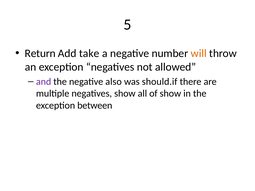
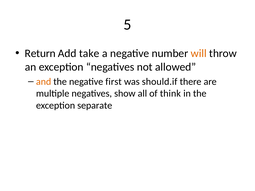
and colour: purple -> orange
also: also -> first
of show: show -> think
between: between -> separate
